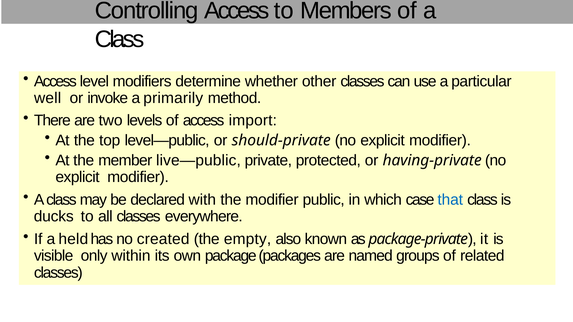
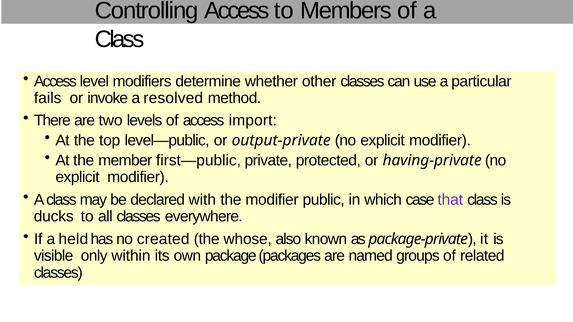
well: well -> fails
primarily: primarily -> resolved
should-private: should-private -> output-private
live—public: live—public -> first—public
that colour: blue -> purple
empty: empty -> whose
